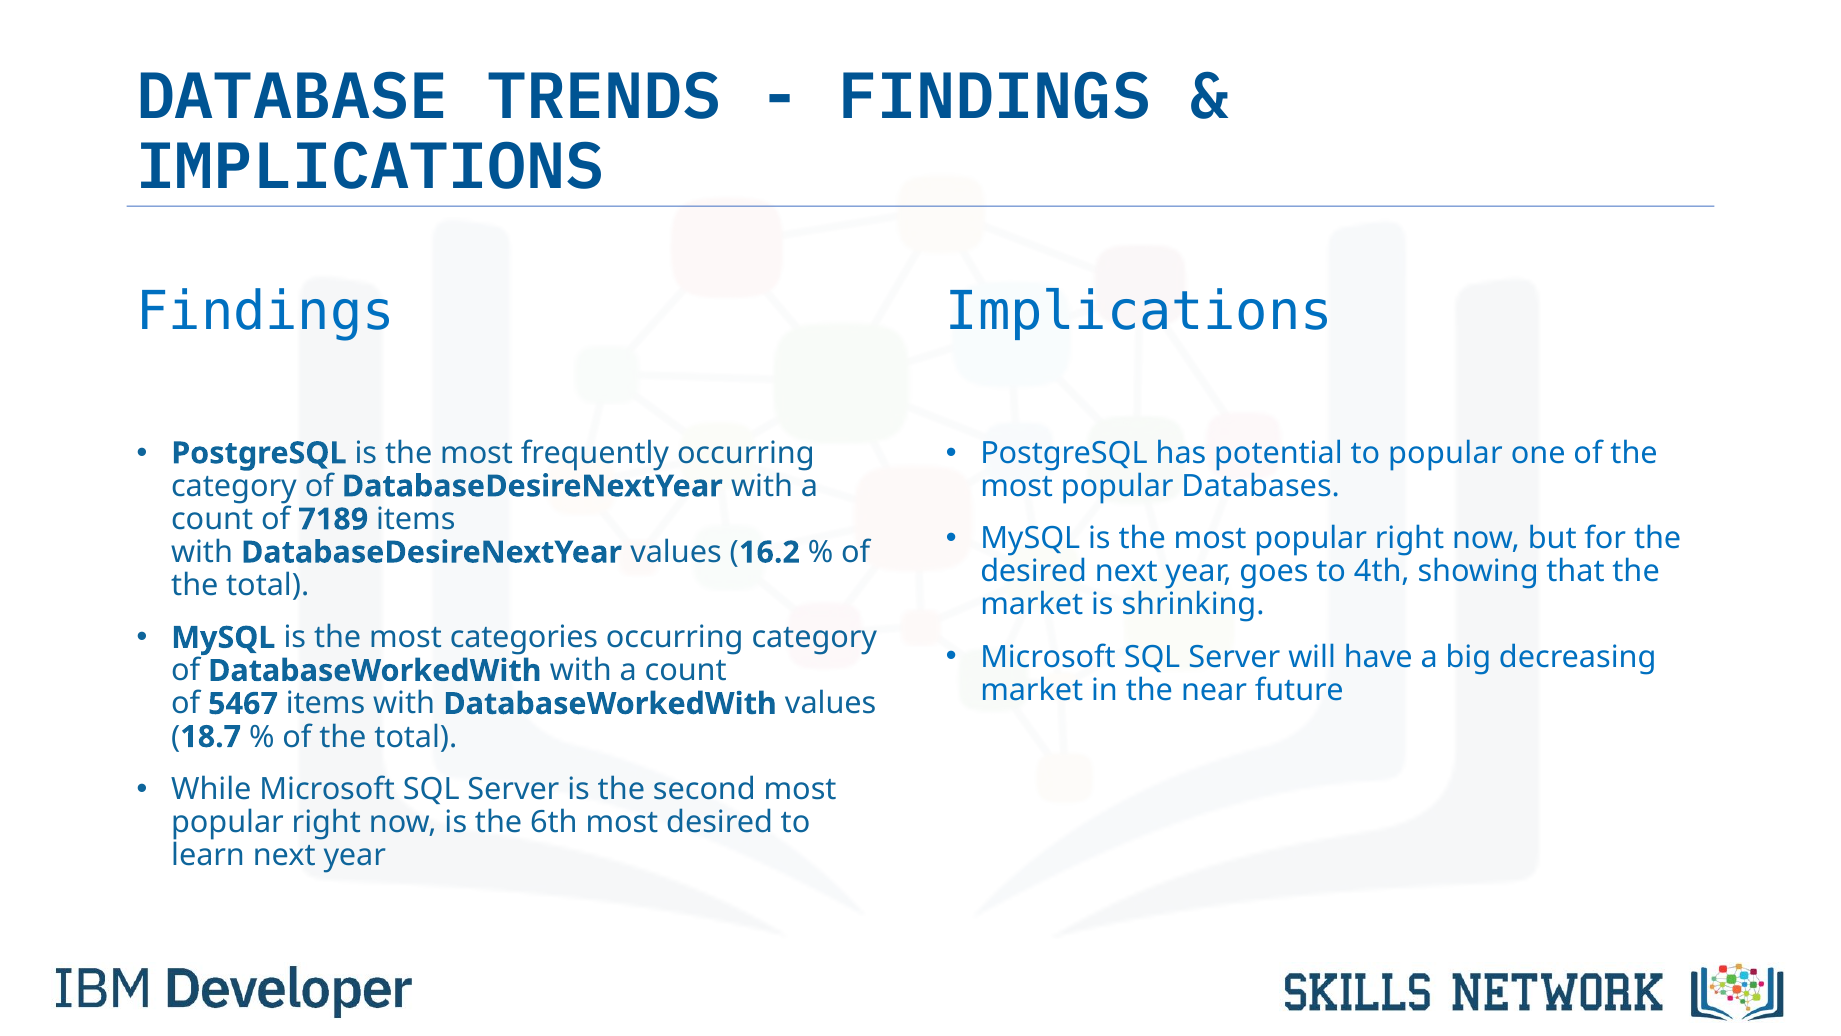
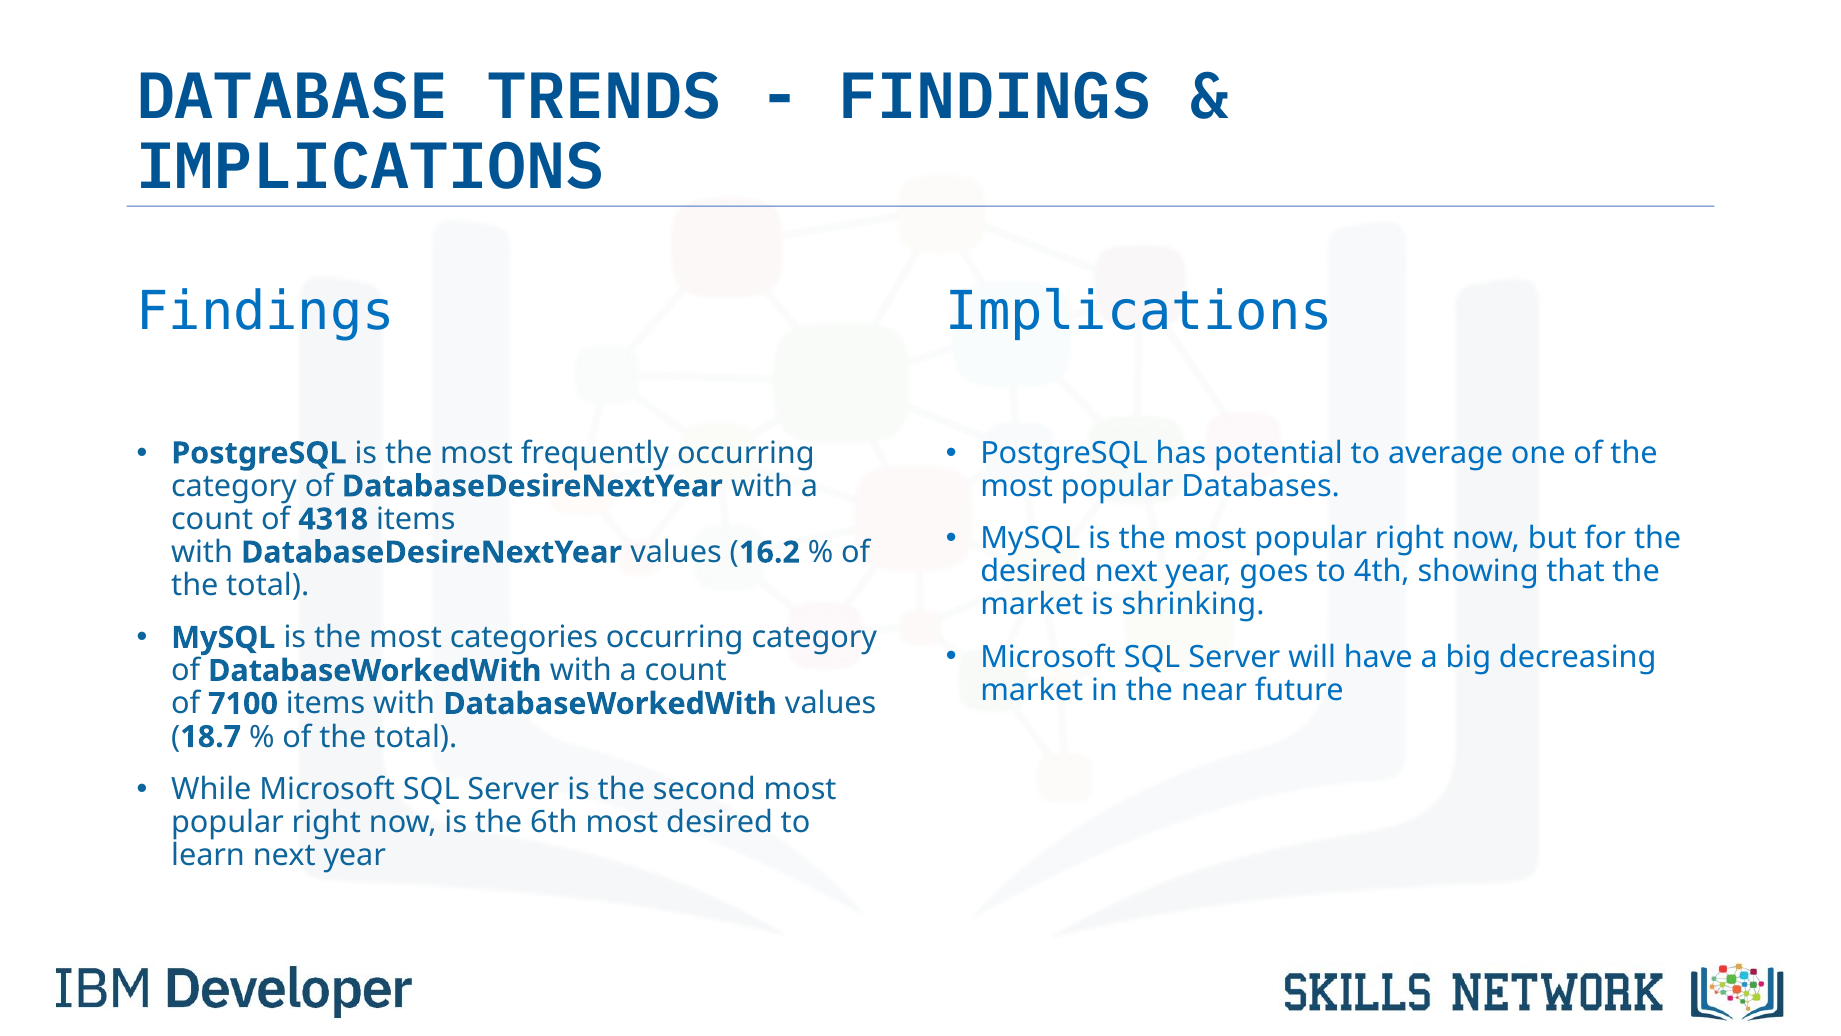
to popular: popular -> average
7189: 7189 -> 4318
5467: 5467 -> 7100
